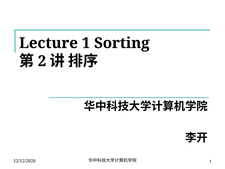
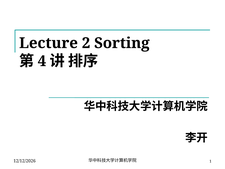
Lecture 1: 1 -> 2
2: 2 -> 4
